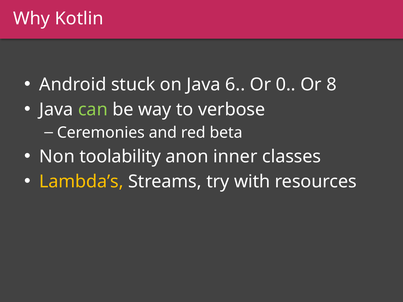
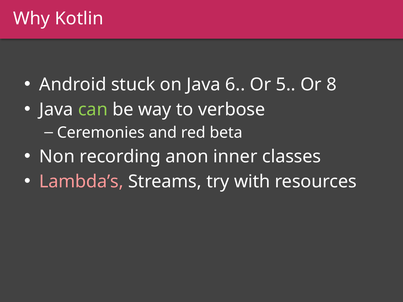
0: 0 -> 5
toolability: toolability -> recording
Lambda’s colour: yellow -> pink
